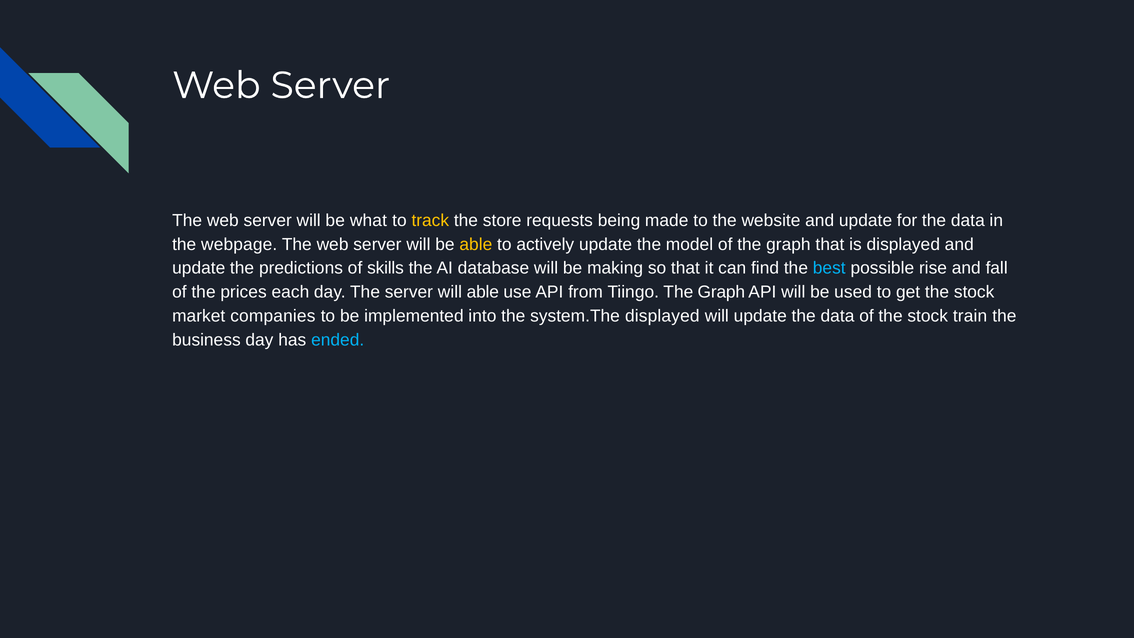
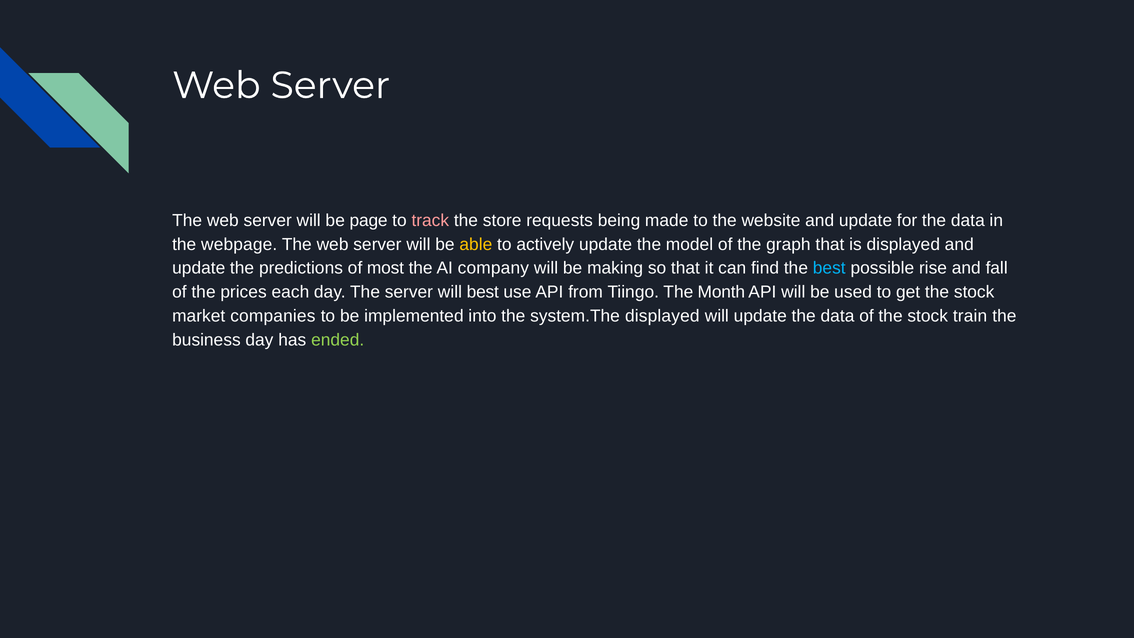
what: what -> page
track colour: yellow -> pink
skills: skills -> most
database: database -> company
will able: able -> best
Tiingo The Graph: Graph -> Month
ended colour: light blue -> light green
